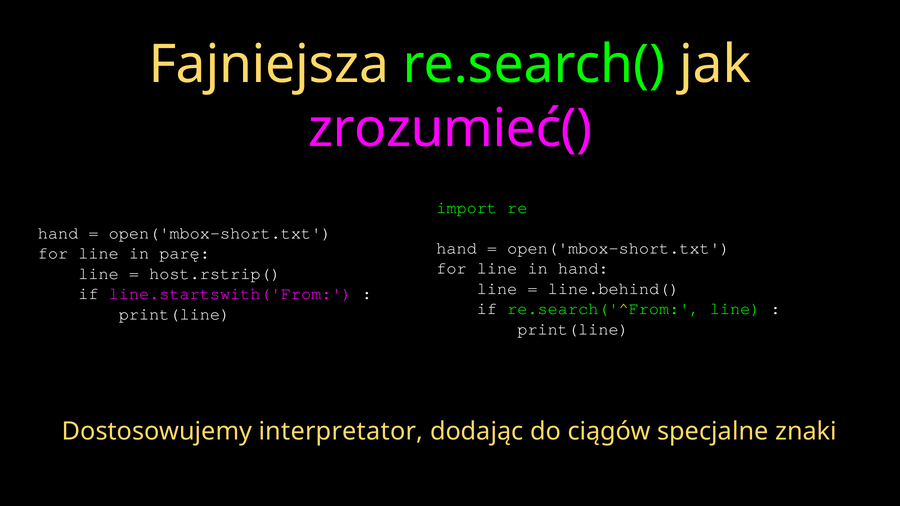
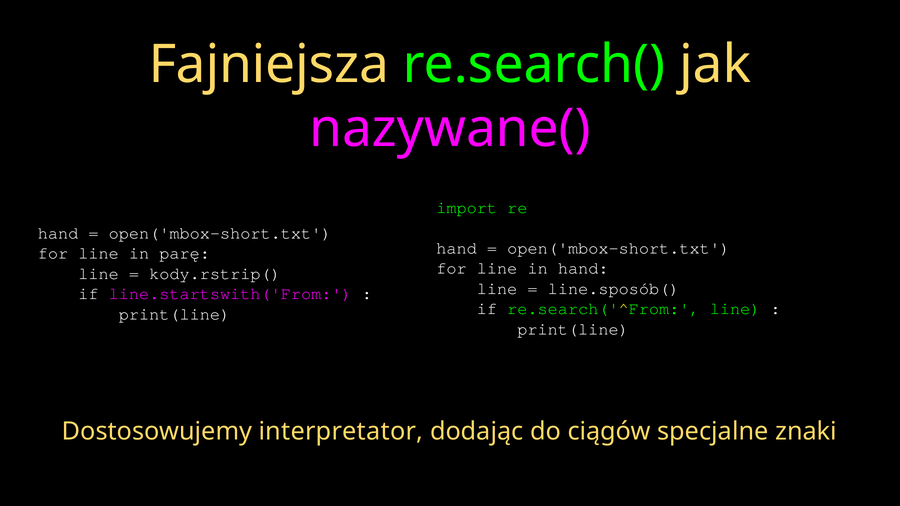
zrozumieć(: zrozumieć( -> nazywane(
host.rstrip(: host.rstrip( -> kody.rstrip(
line.behind(: line.behind( -> line.sposób(
